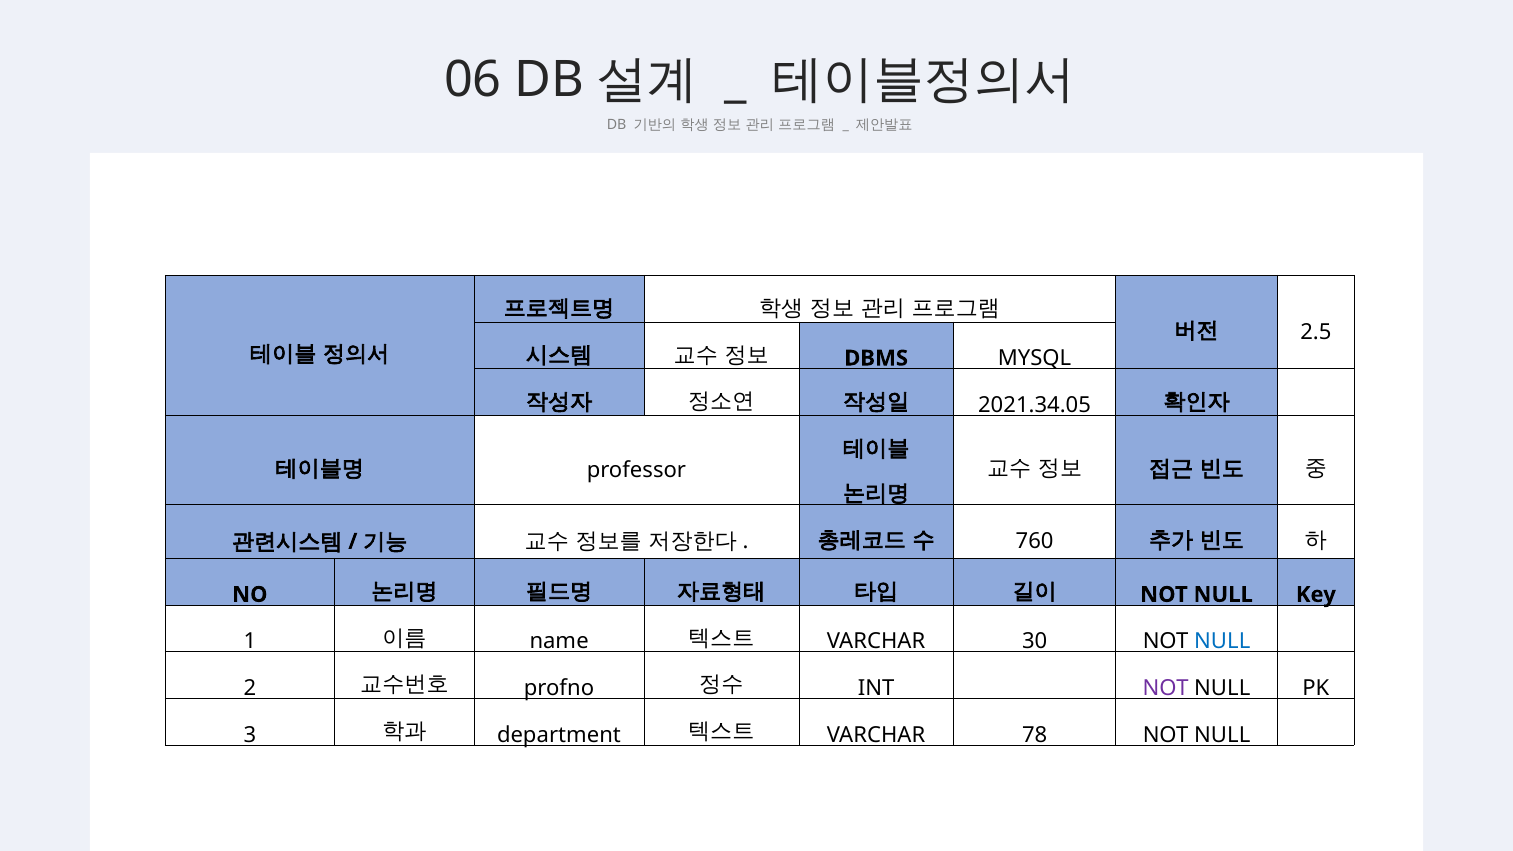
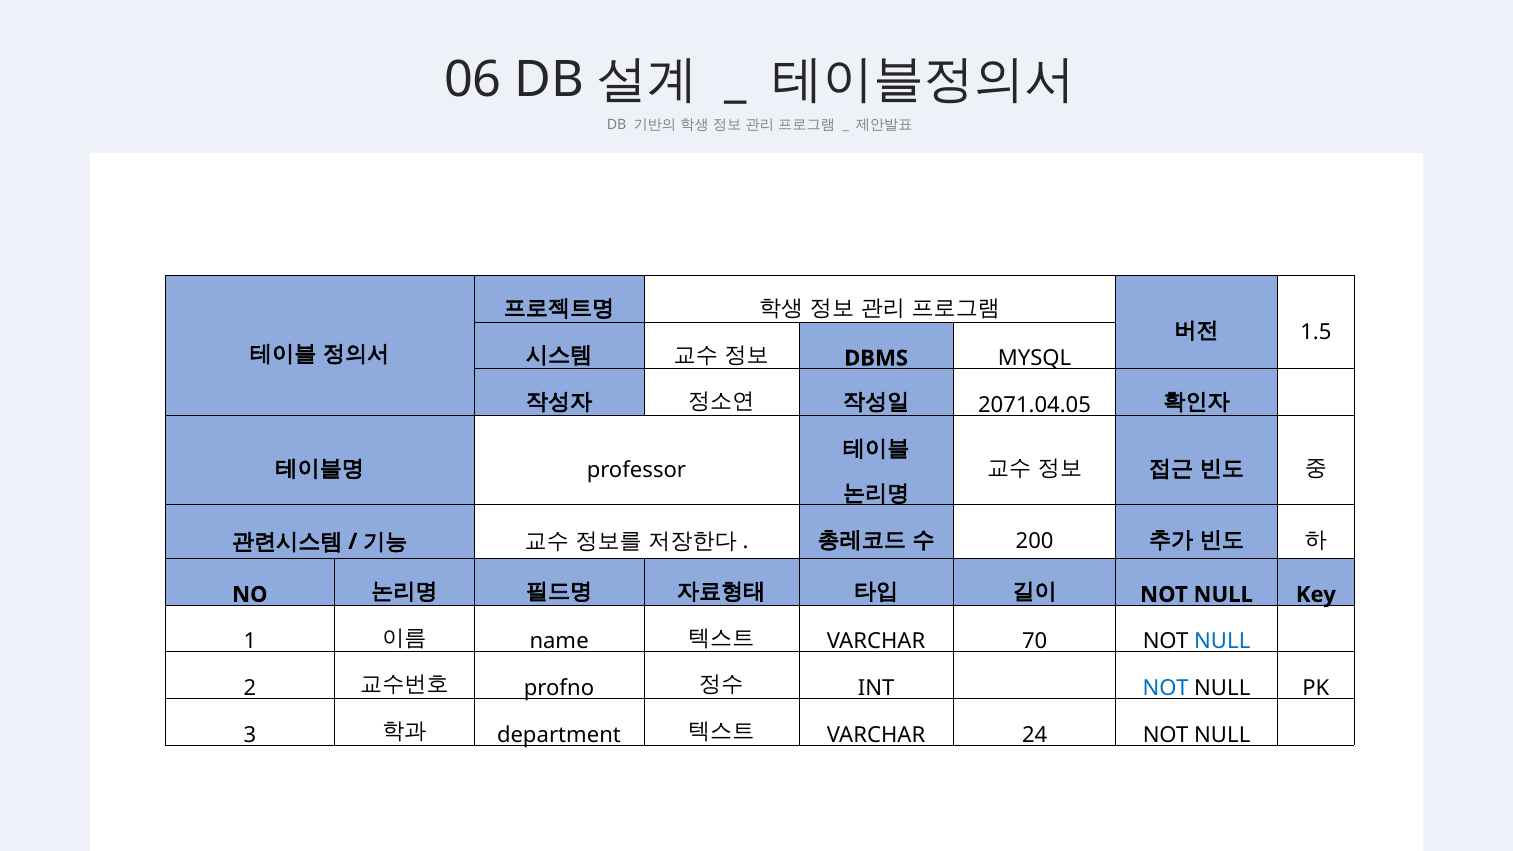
2.5: 2.5 -> 1.5
2021.34.05: 2021.34.05 -> 2071.04.05
760: 760 -> 200
30: 30 -> 70
NOT at (1166, 688) colour: purple -> blue
78: 78 -> 24
